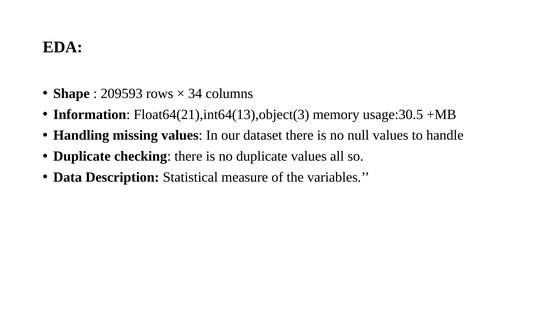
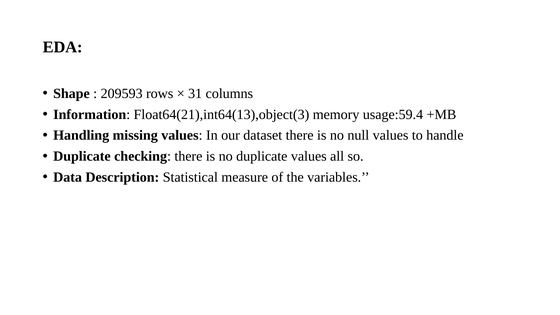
34: 34 -> 31
usage:30.5: usage:30.5 -> usage:59.4
